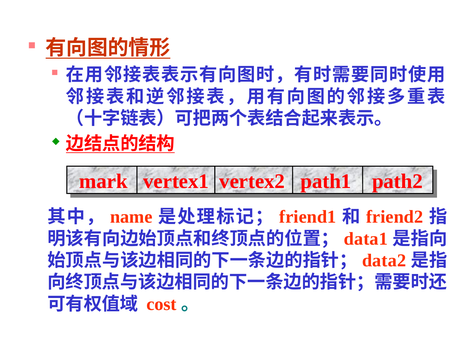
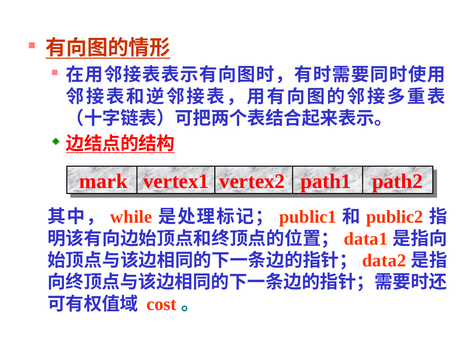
name: name -> while
friend1: friend1 -> public1
friend2: friend2 -> public2
